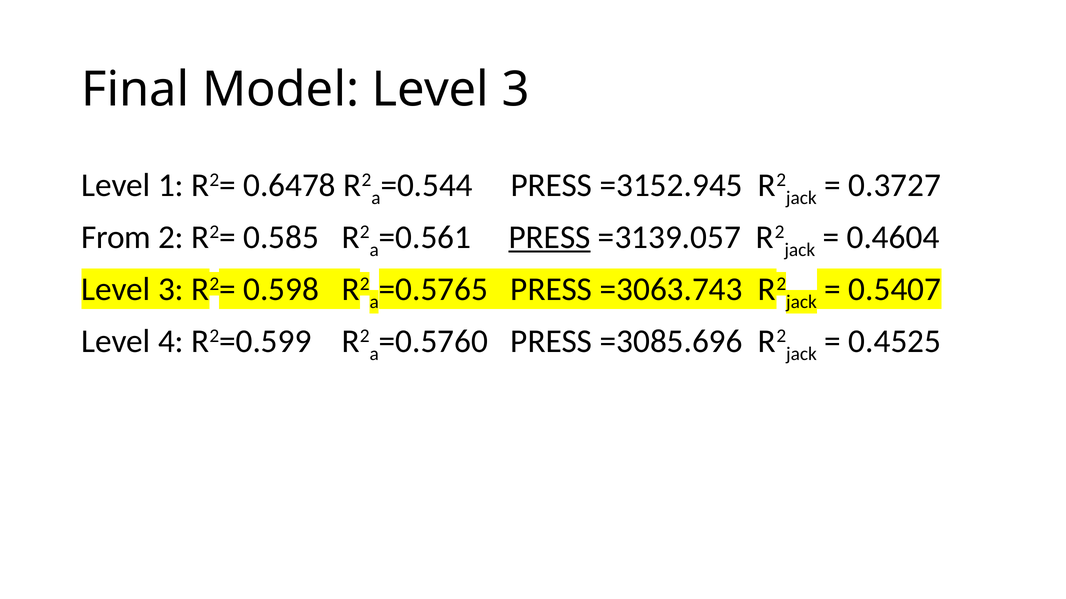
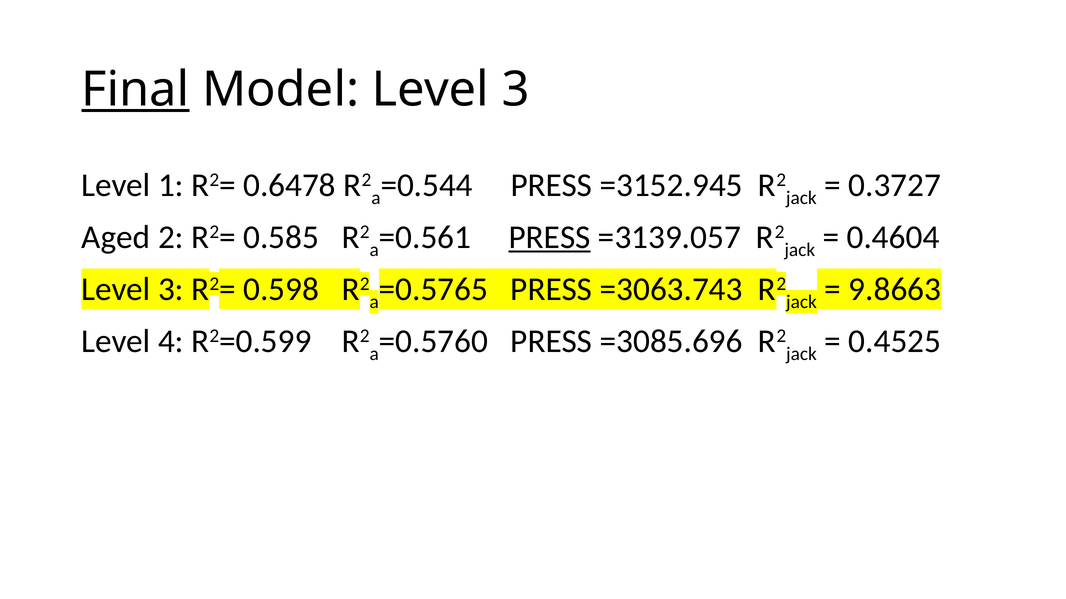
Final underline: none -> present
From: From -> Aged
0.5407: 0.5407 -> 9.8663
